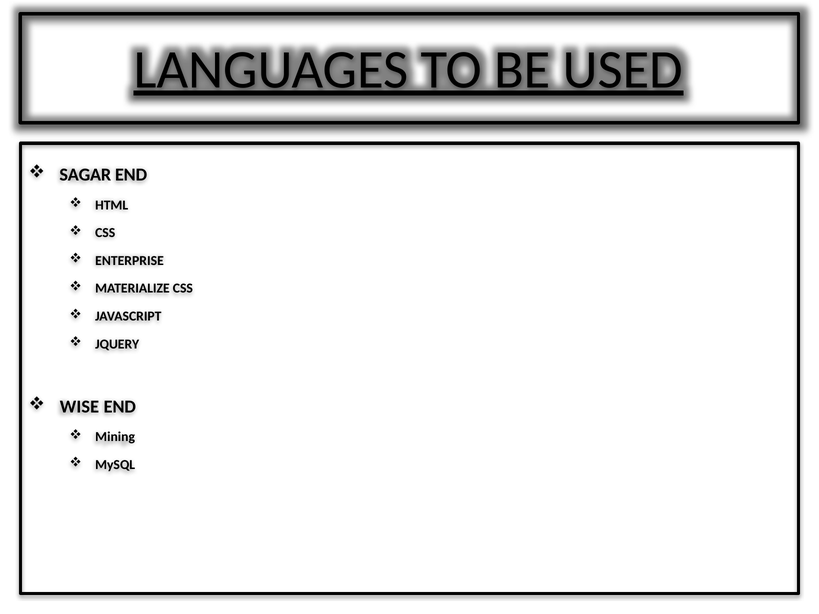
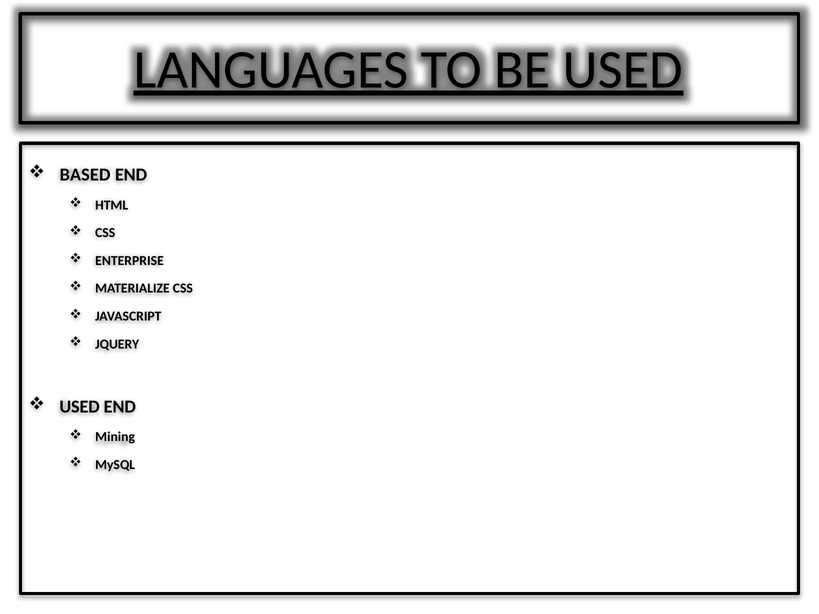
SAGAR: SAGAR -> BASED
WISE at (79, 407): WISE -> USED
